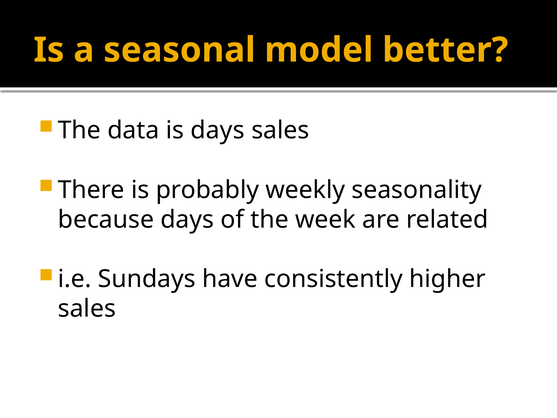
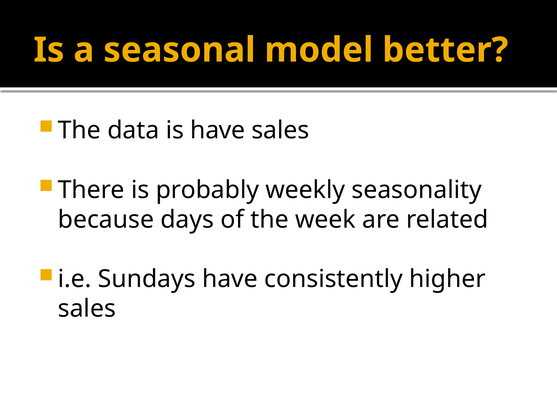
is days: days -> have
